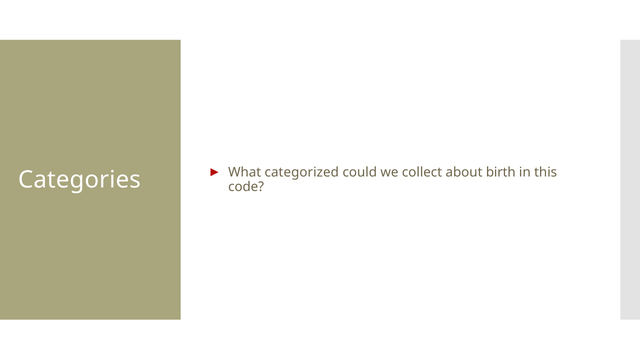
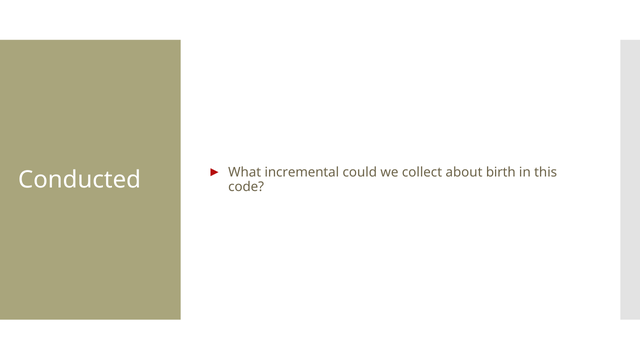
categorized: categorized -> incremental
Categories: Categories -> Conducted
